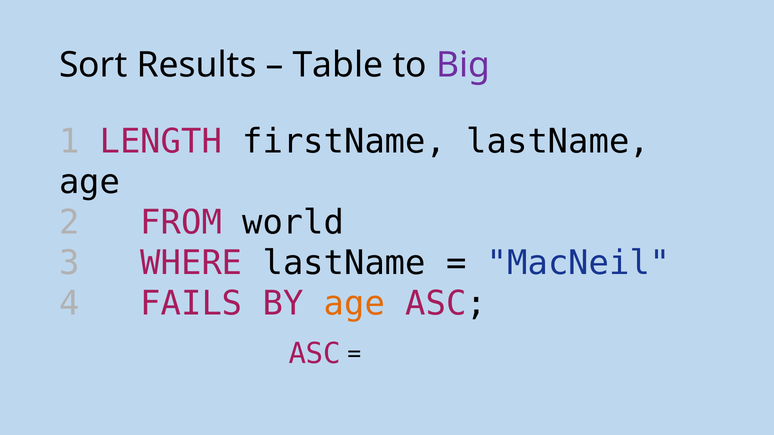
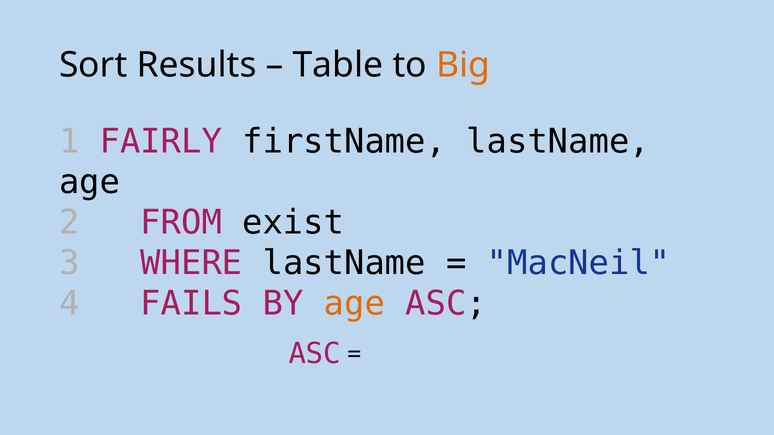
Big colour: purple -> orange
LENGTH: LENGTH -> FAIRLY
world: world -> exist
